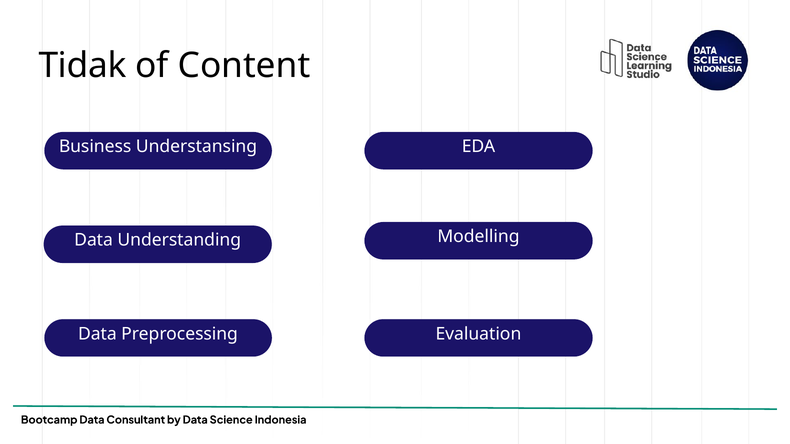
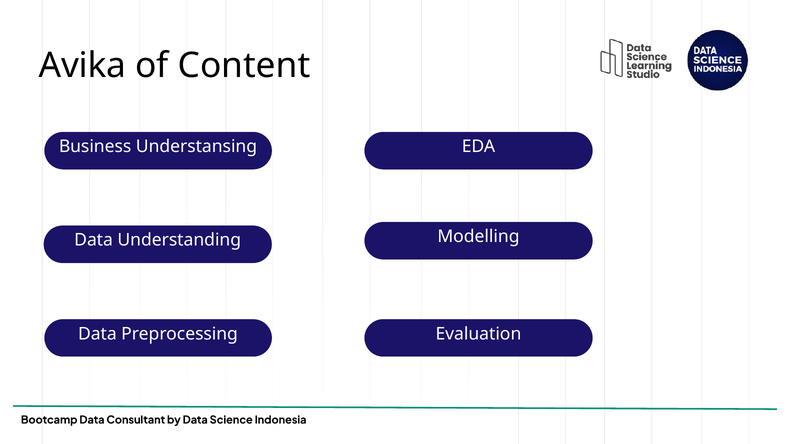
Tidak: Tidak -> Avika
